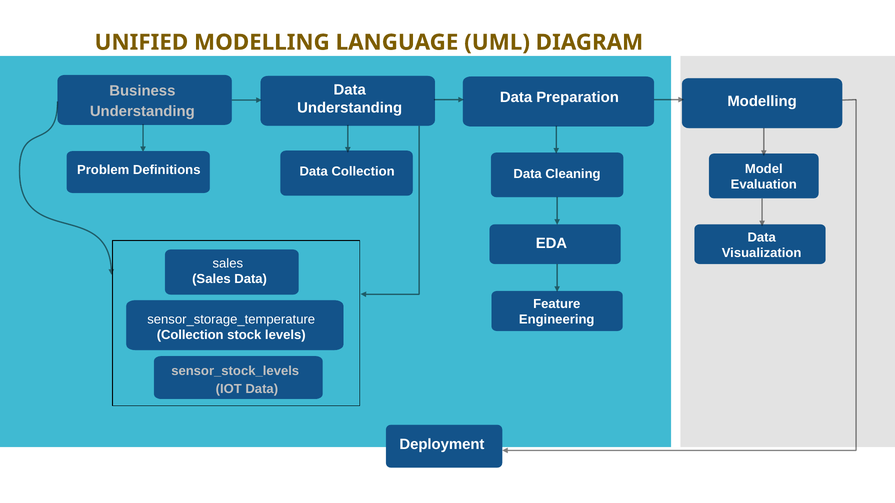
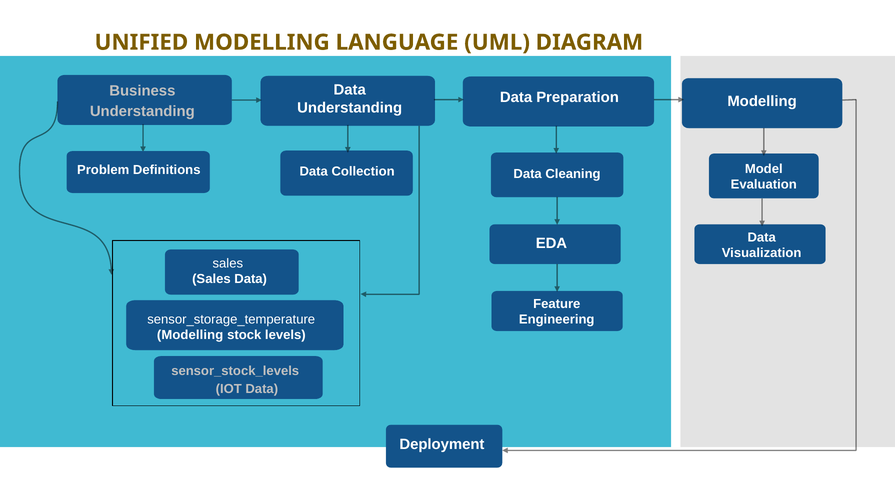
Collection at (190, 335): Collection -> Modelling
